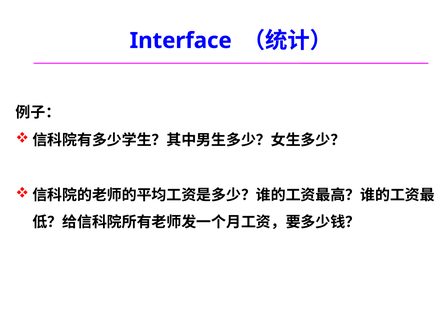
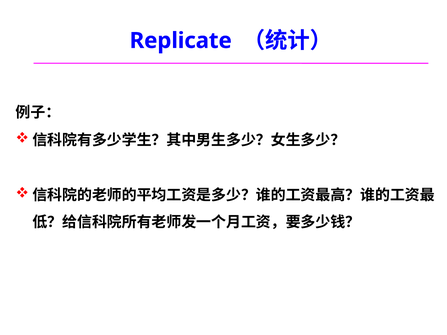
Interface: Interface -> Replicate
